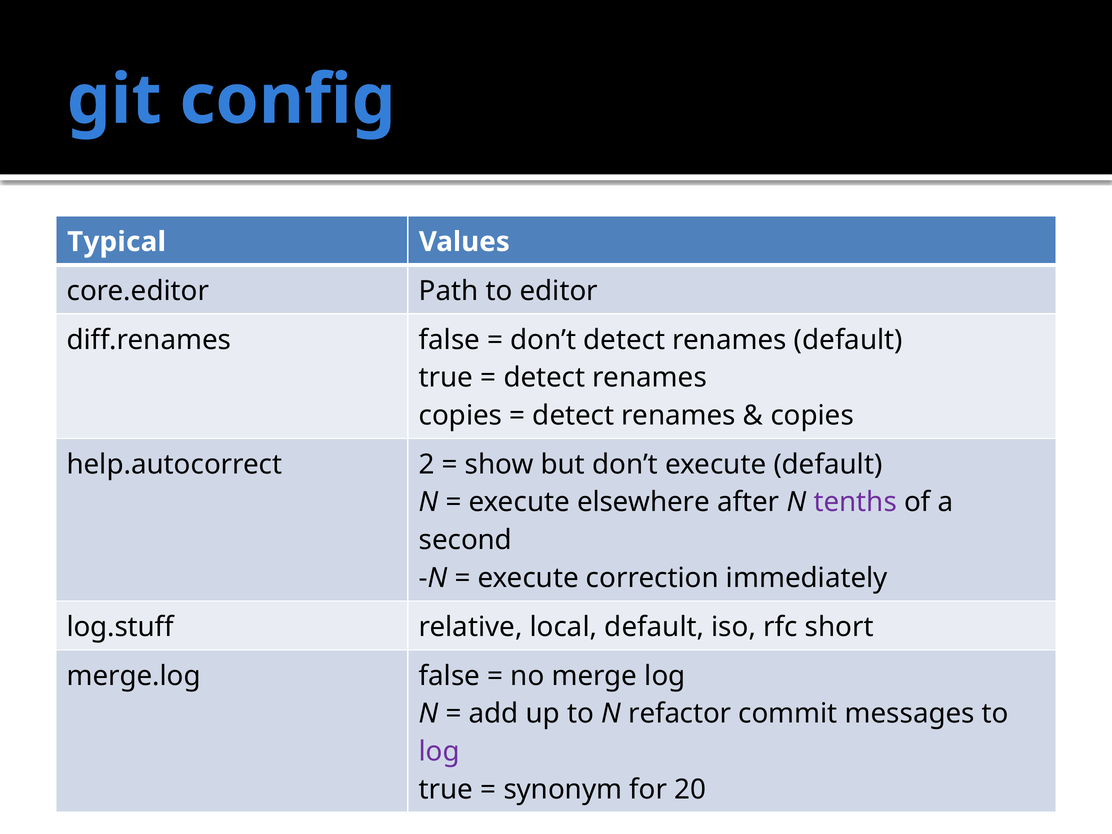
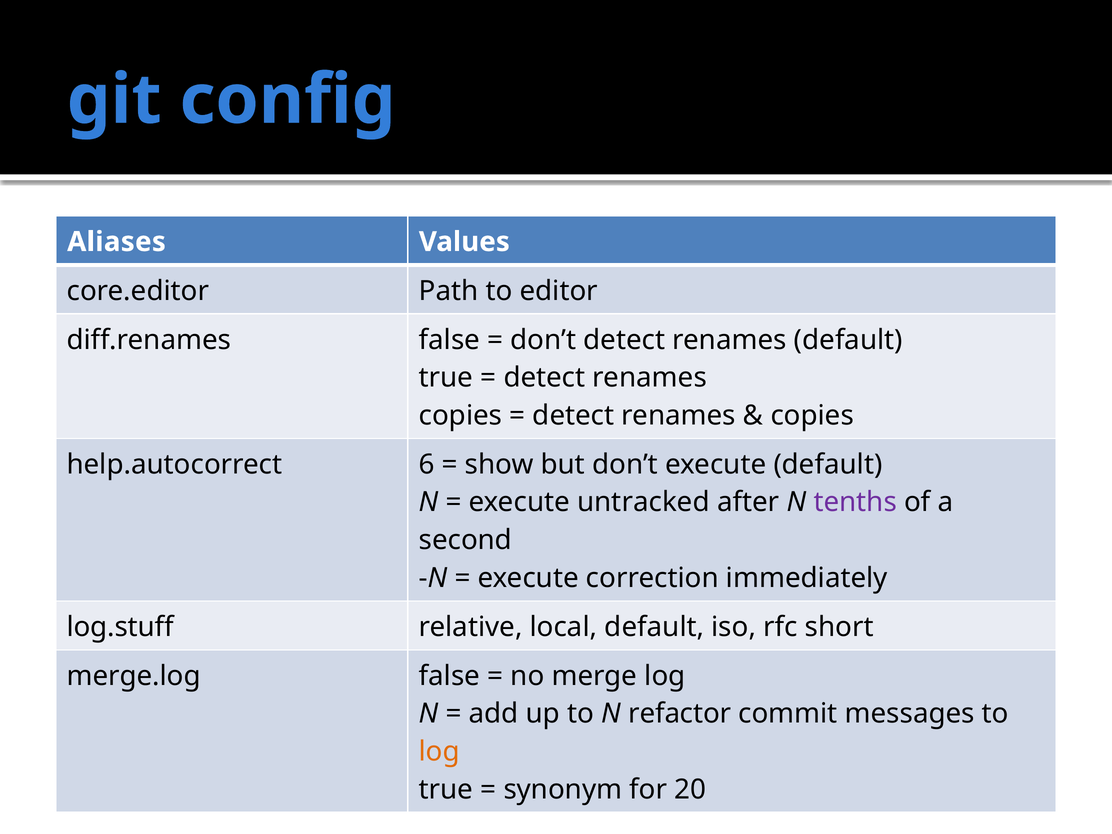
Typical: Typical -> Aliases
2: 2 -> 6
elsewhere: elsewhere -> untracked
log at (439, 752) colour: purple -> orange
